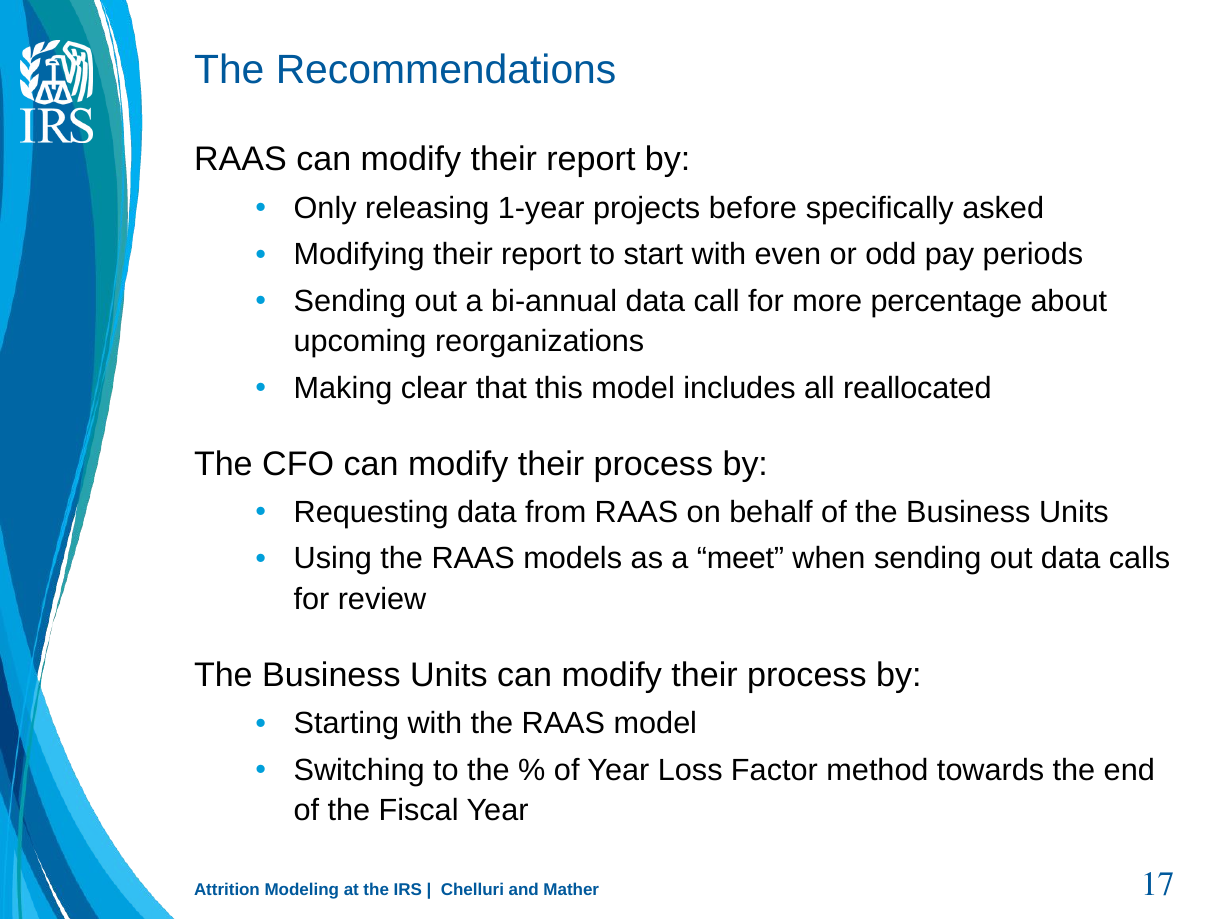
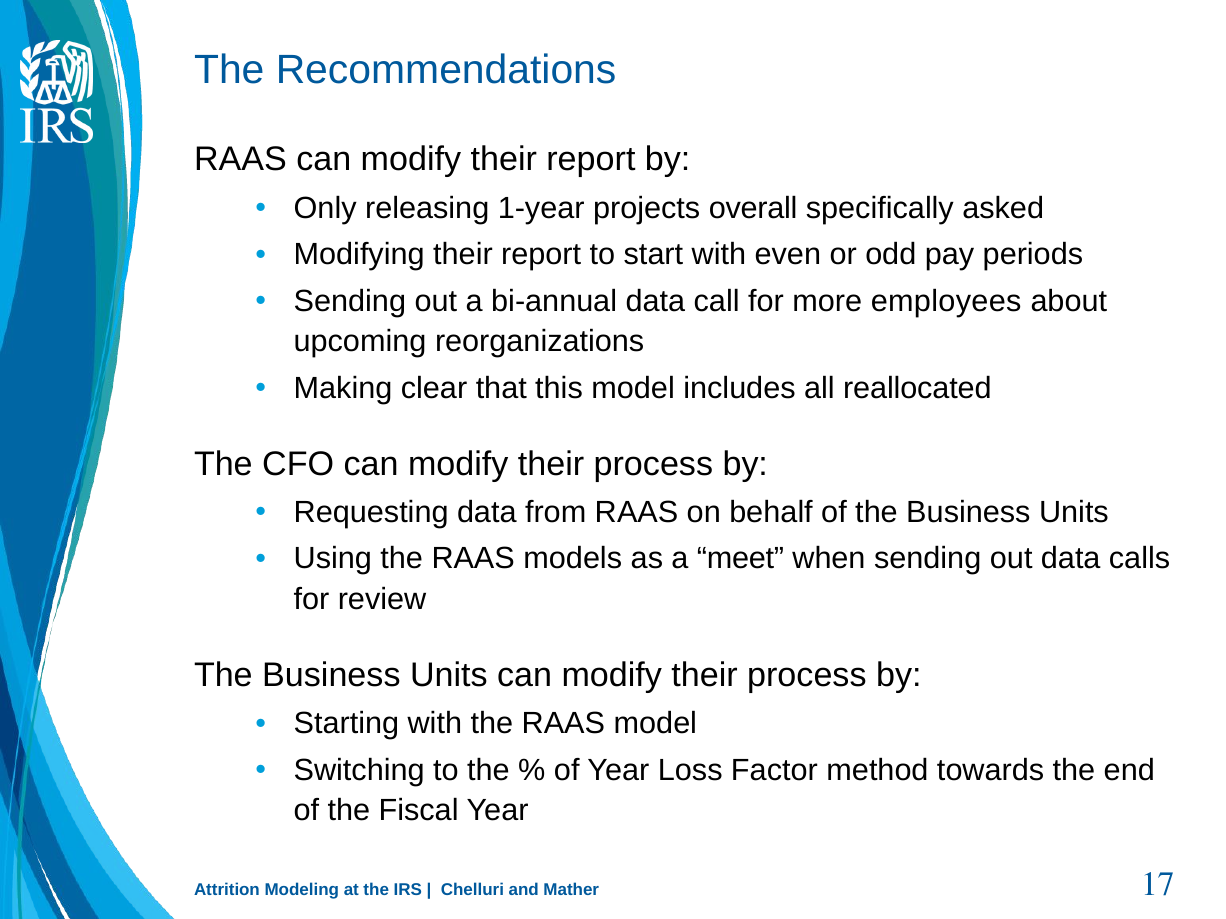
before: before -> overall
percentage: percentage -> employees
